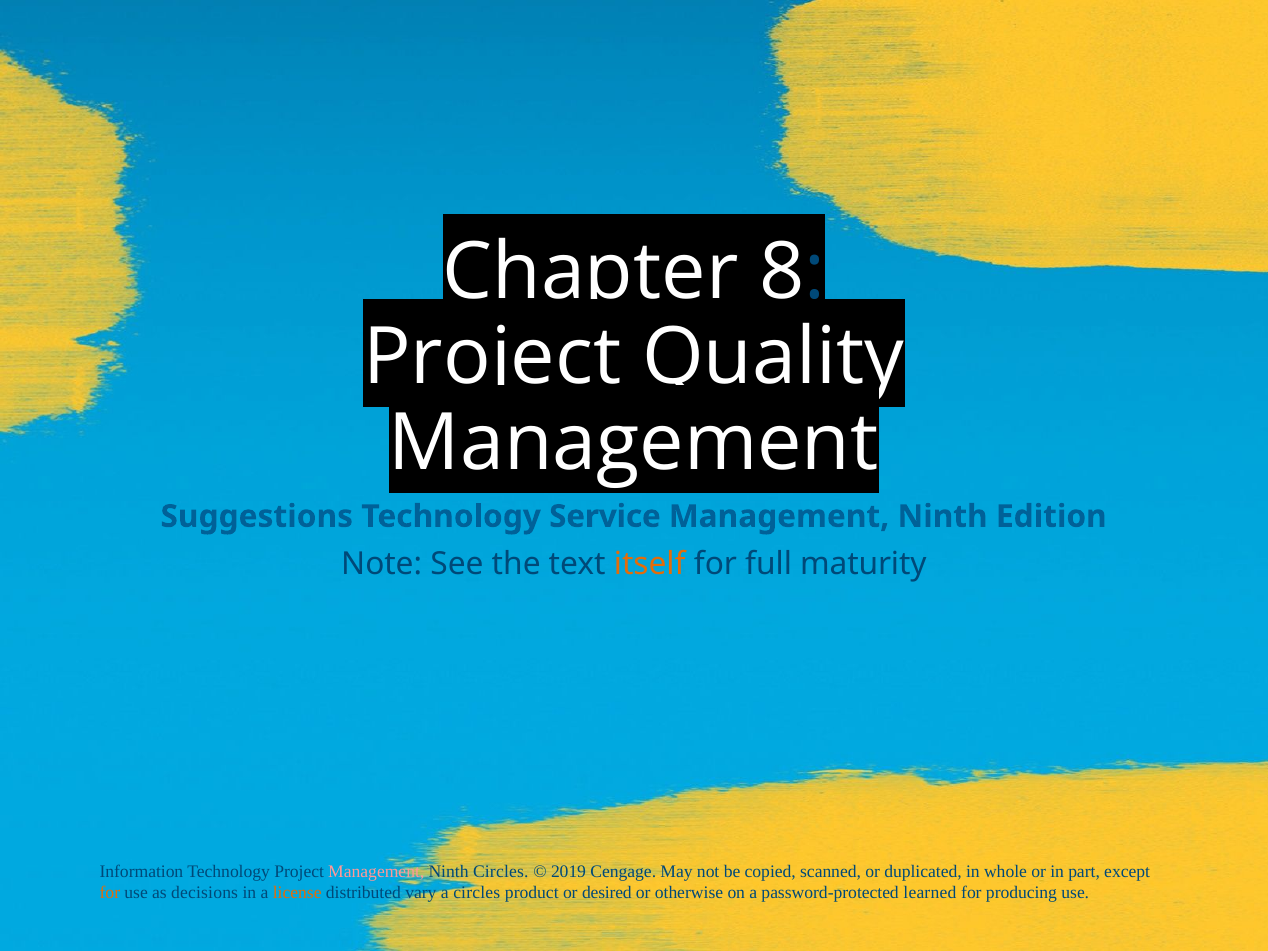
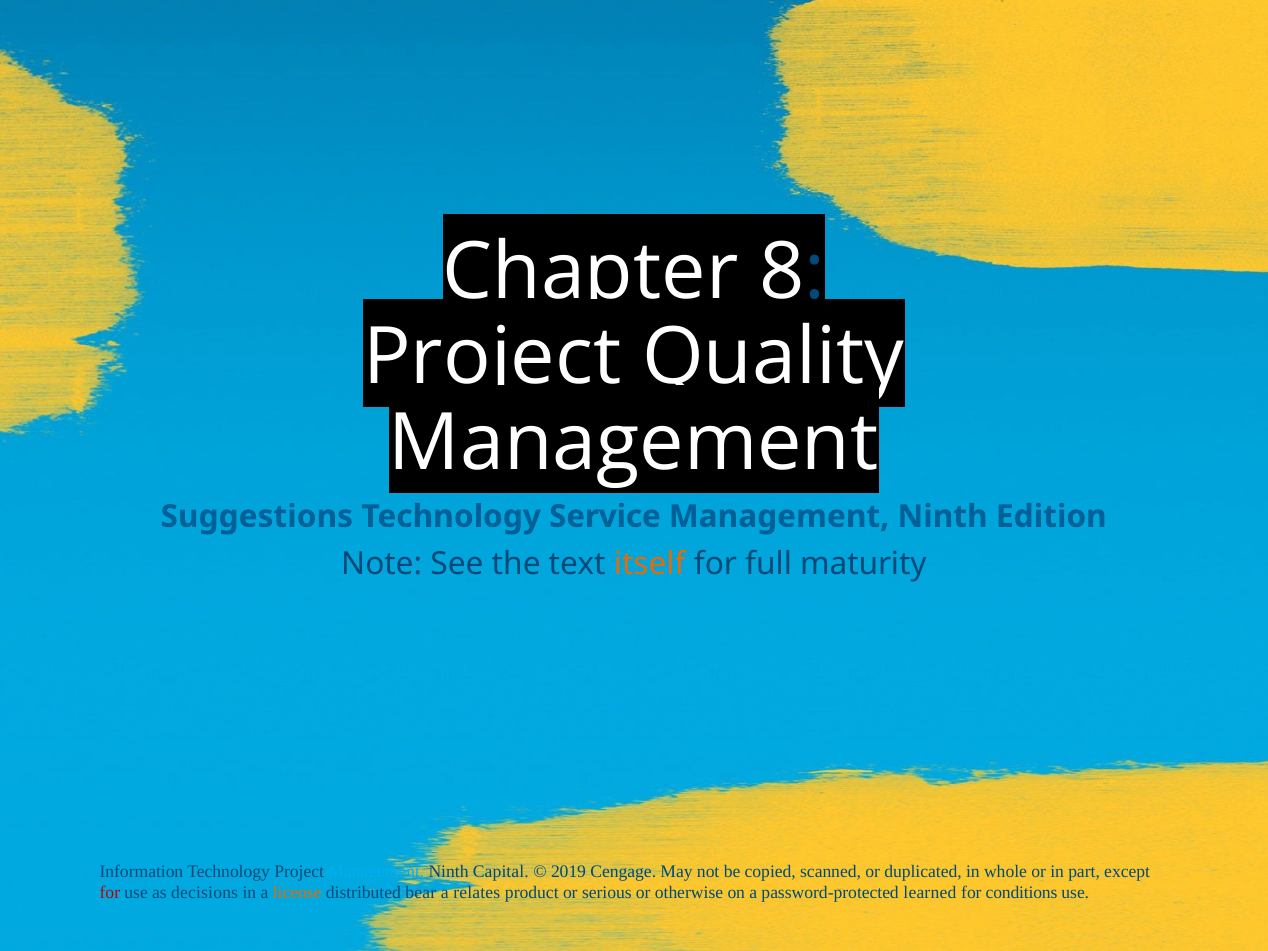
Management at (376, 872) colour: pink -> light blue
Ninth Circles: Circles -> Capital
for at (110, 893) colour: orange -> red
vary: vary -> bear
a circles: circles -> relates
desired: desired -> serious
producing: producing -> conditions
